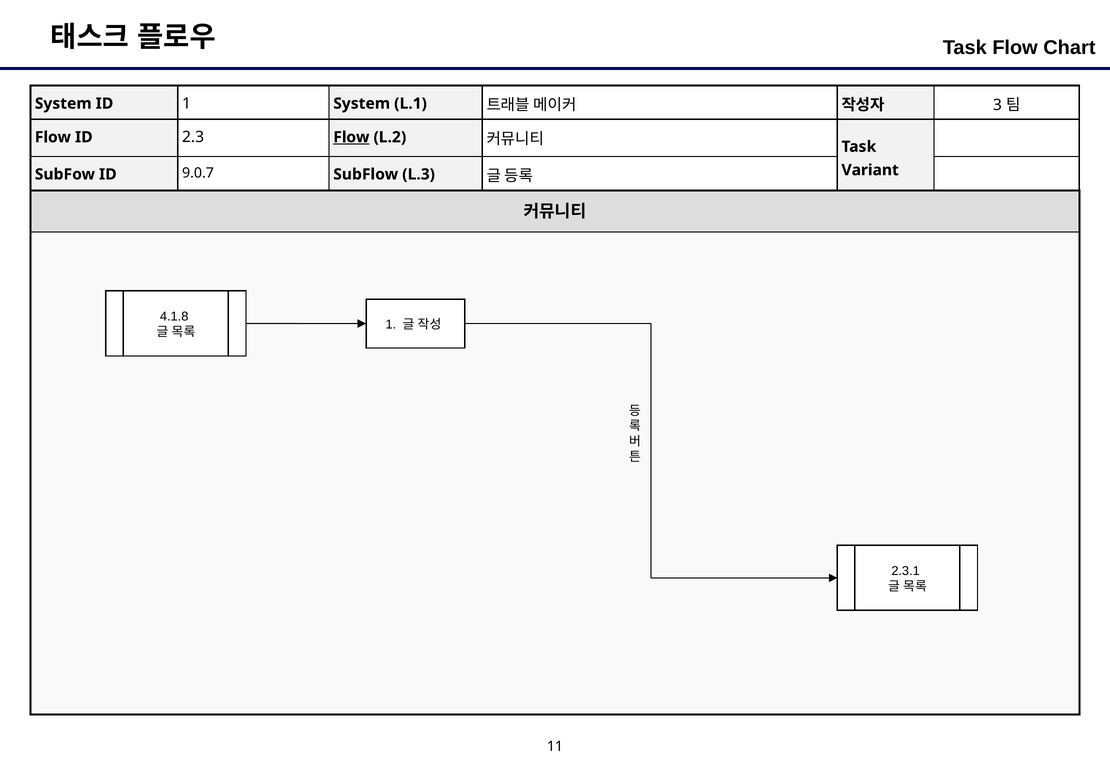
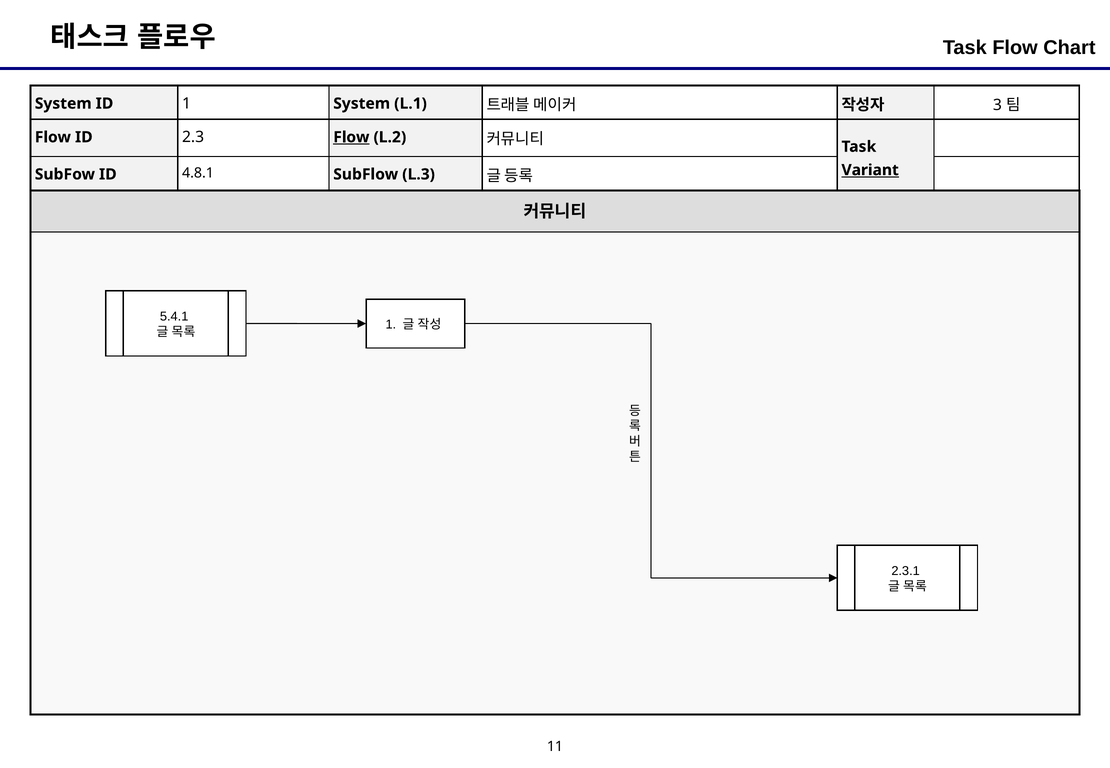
Variant underline: none -> present
9.0.7: 9.0.7 -> 4.8.1
4.1.8: 4.1.8 -> 5.4.1
